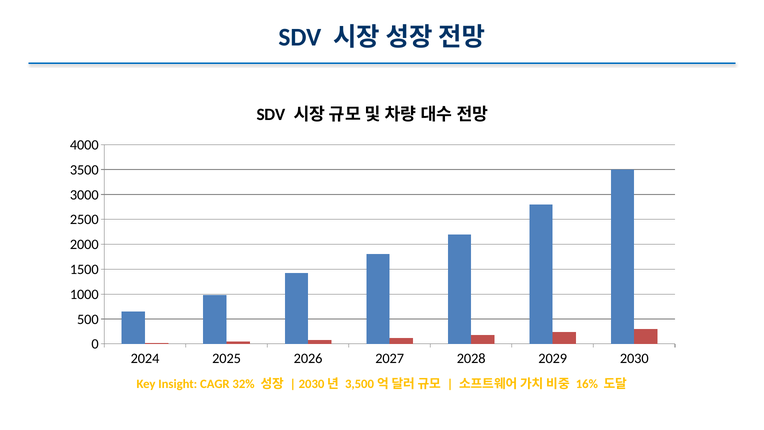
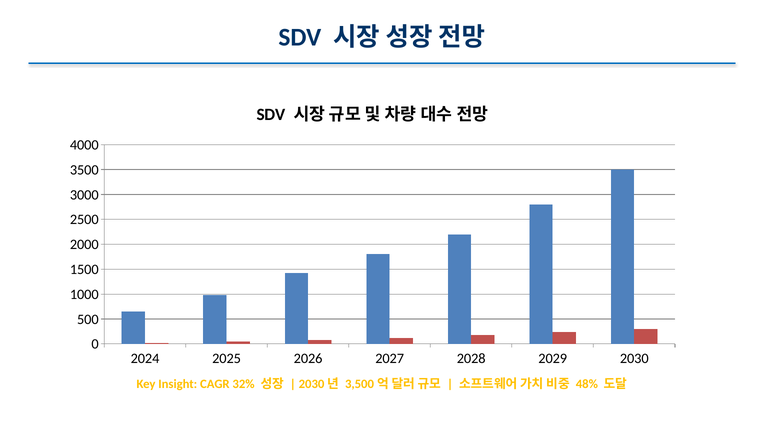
16%: 16% -> 48%
